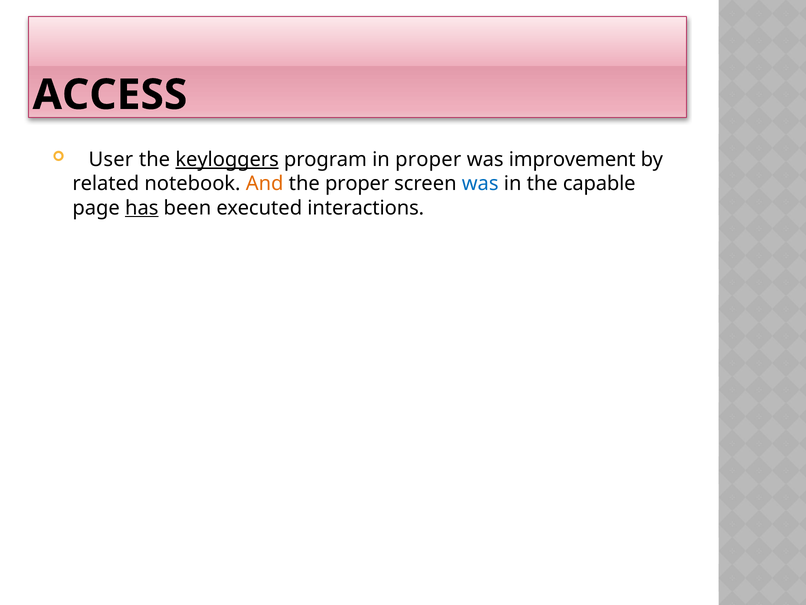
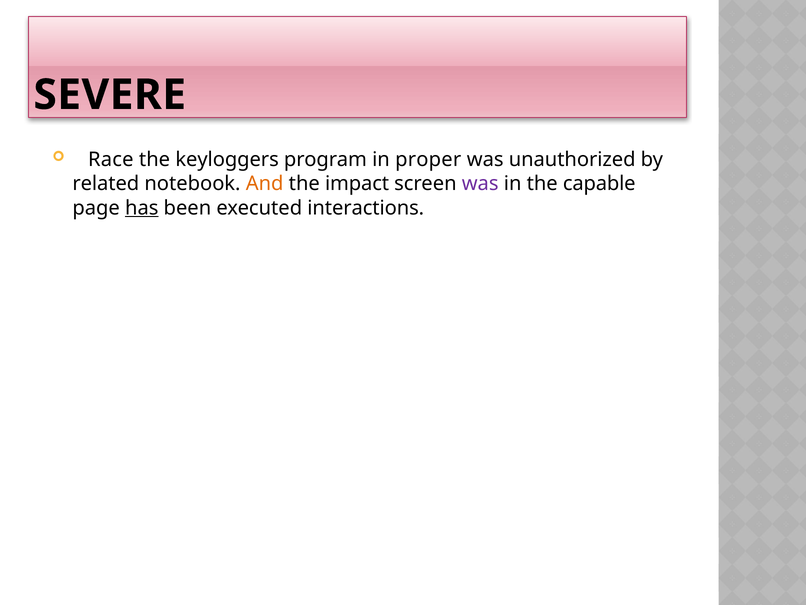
ACCESS: ACCESS -> SEVERE
User: User -> Race
keyloggers underline: present -> none
improvement: improvement -> unauthorized
the proper: proper -> impact
was at (480, 184) colour: blue -> purple
